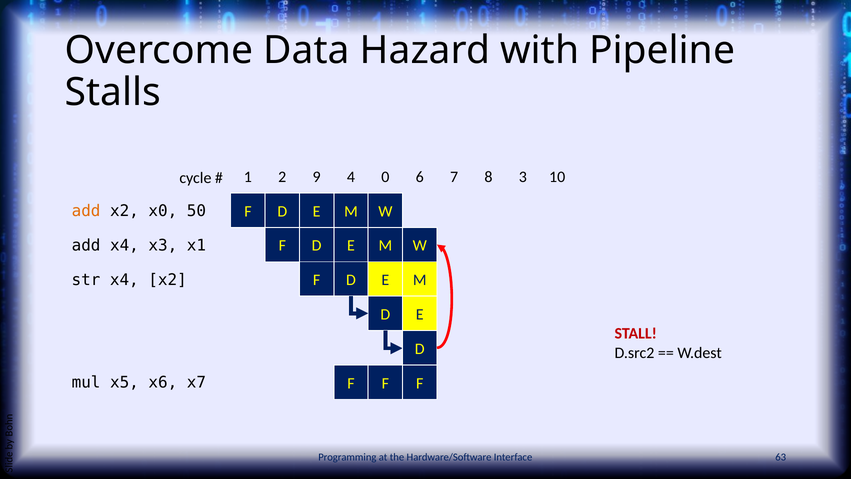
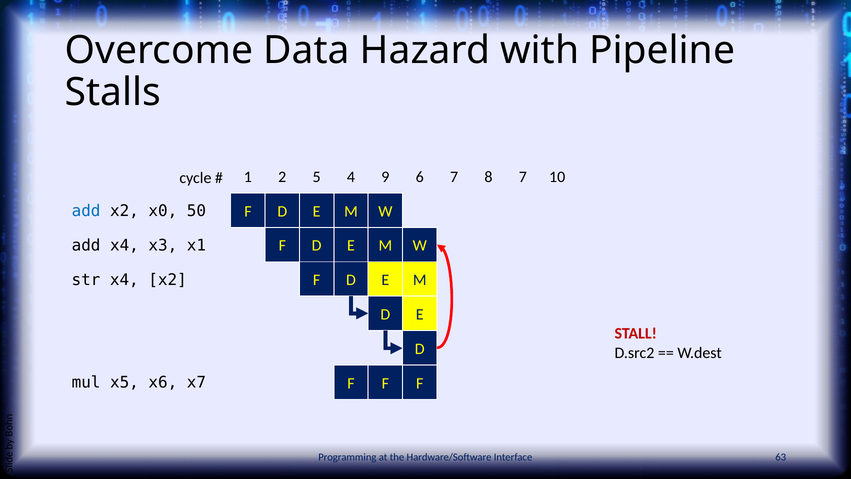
9: 9 -> 5
0: 0 -> 9
8 3: 3 -> 7
add at (86, 211) colour: orange -> blue
